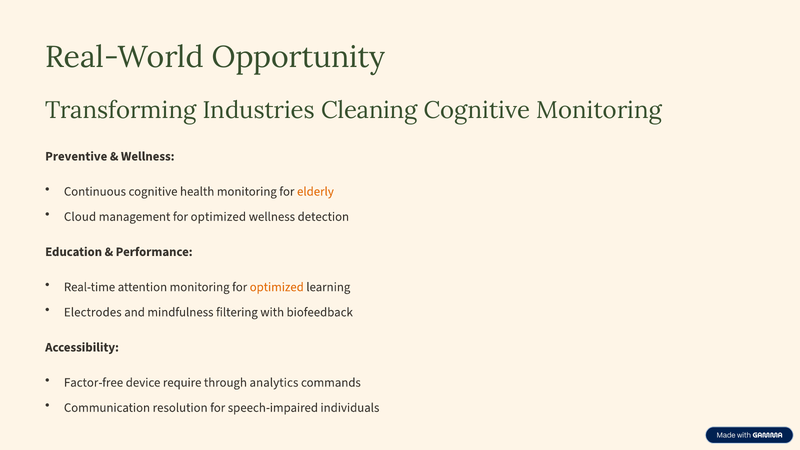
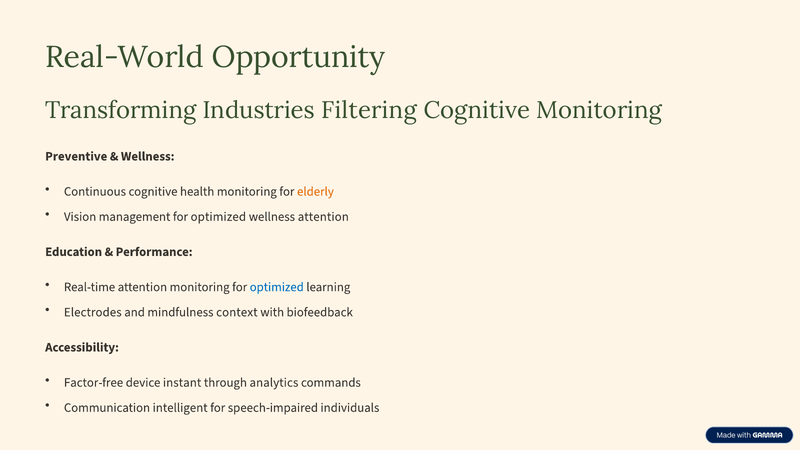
Cleaning: Cleaning -> Filtering
Cloud: Cloud -> Vision
wellness detection: detection -> attention
optimized at (277, 287) colour: orange -> blue
filtering: filtering -> context
require: require -> instant
resolution: resolution -> intelligent
